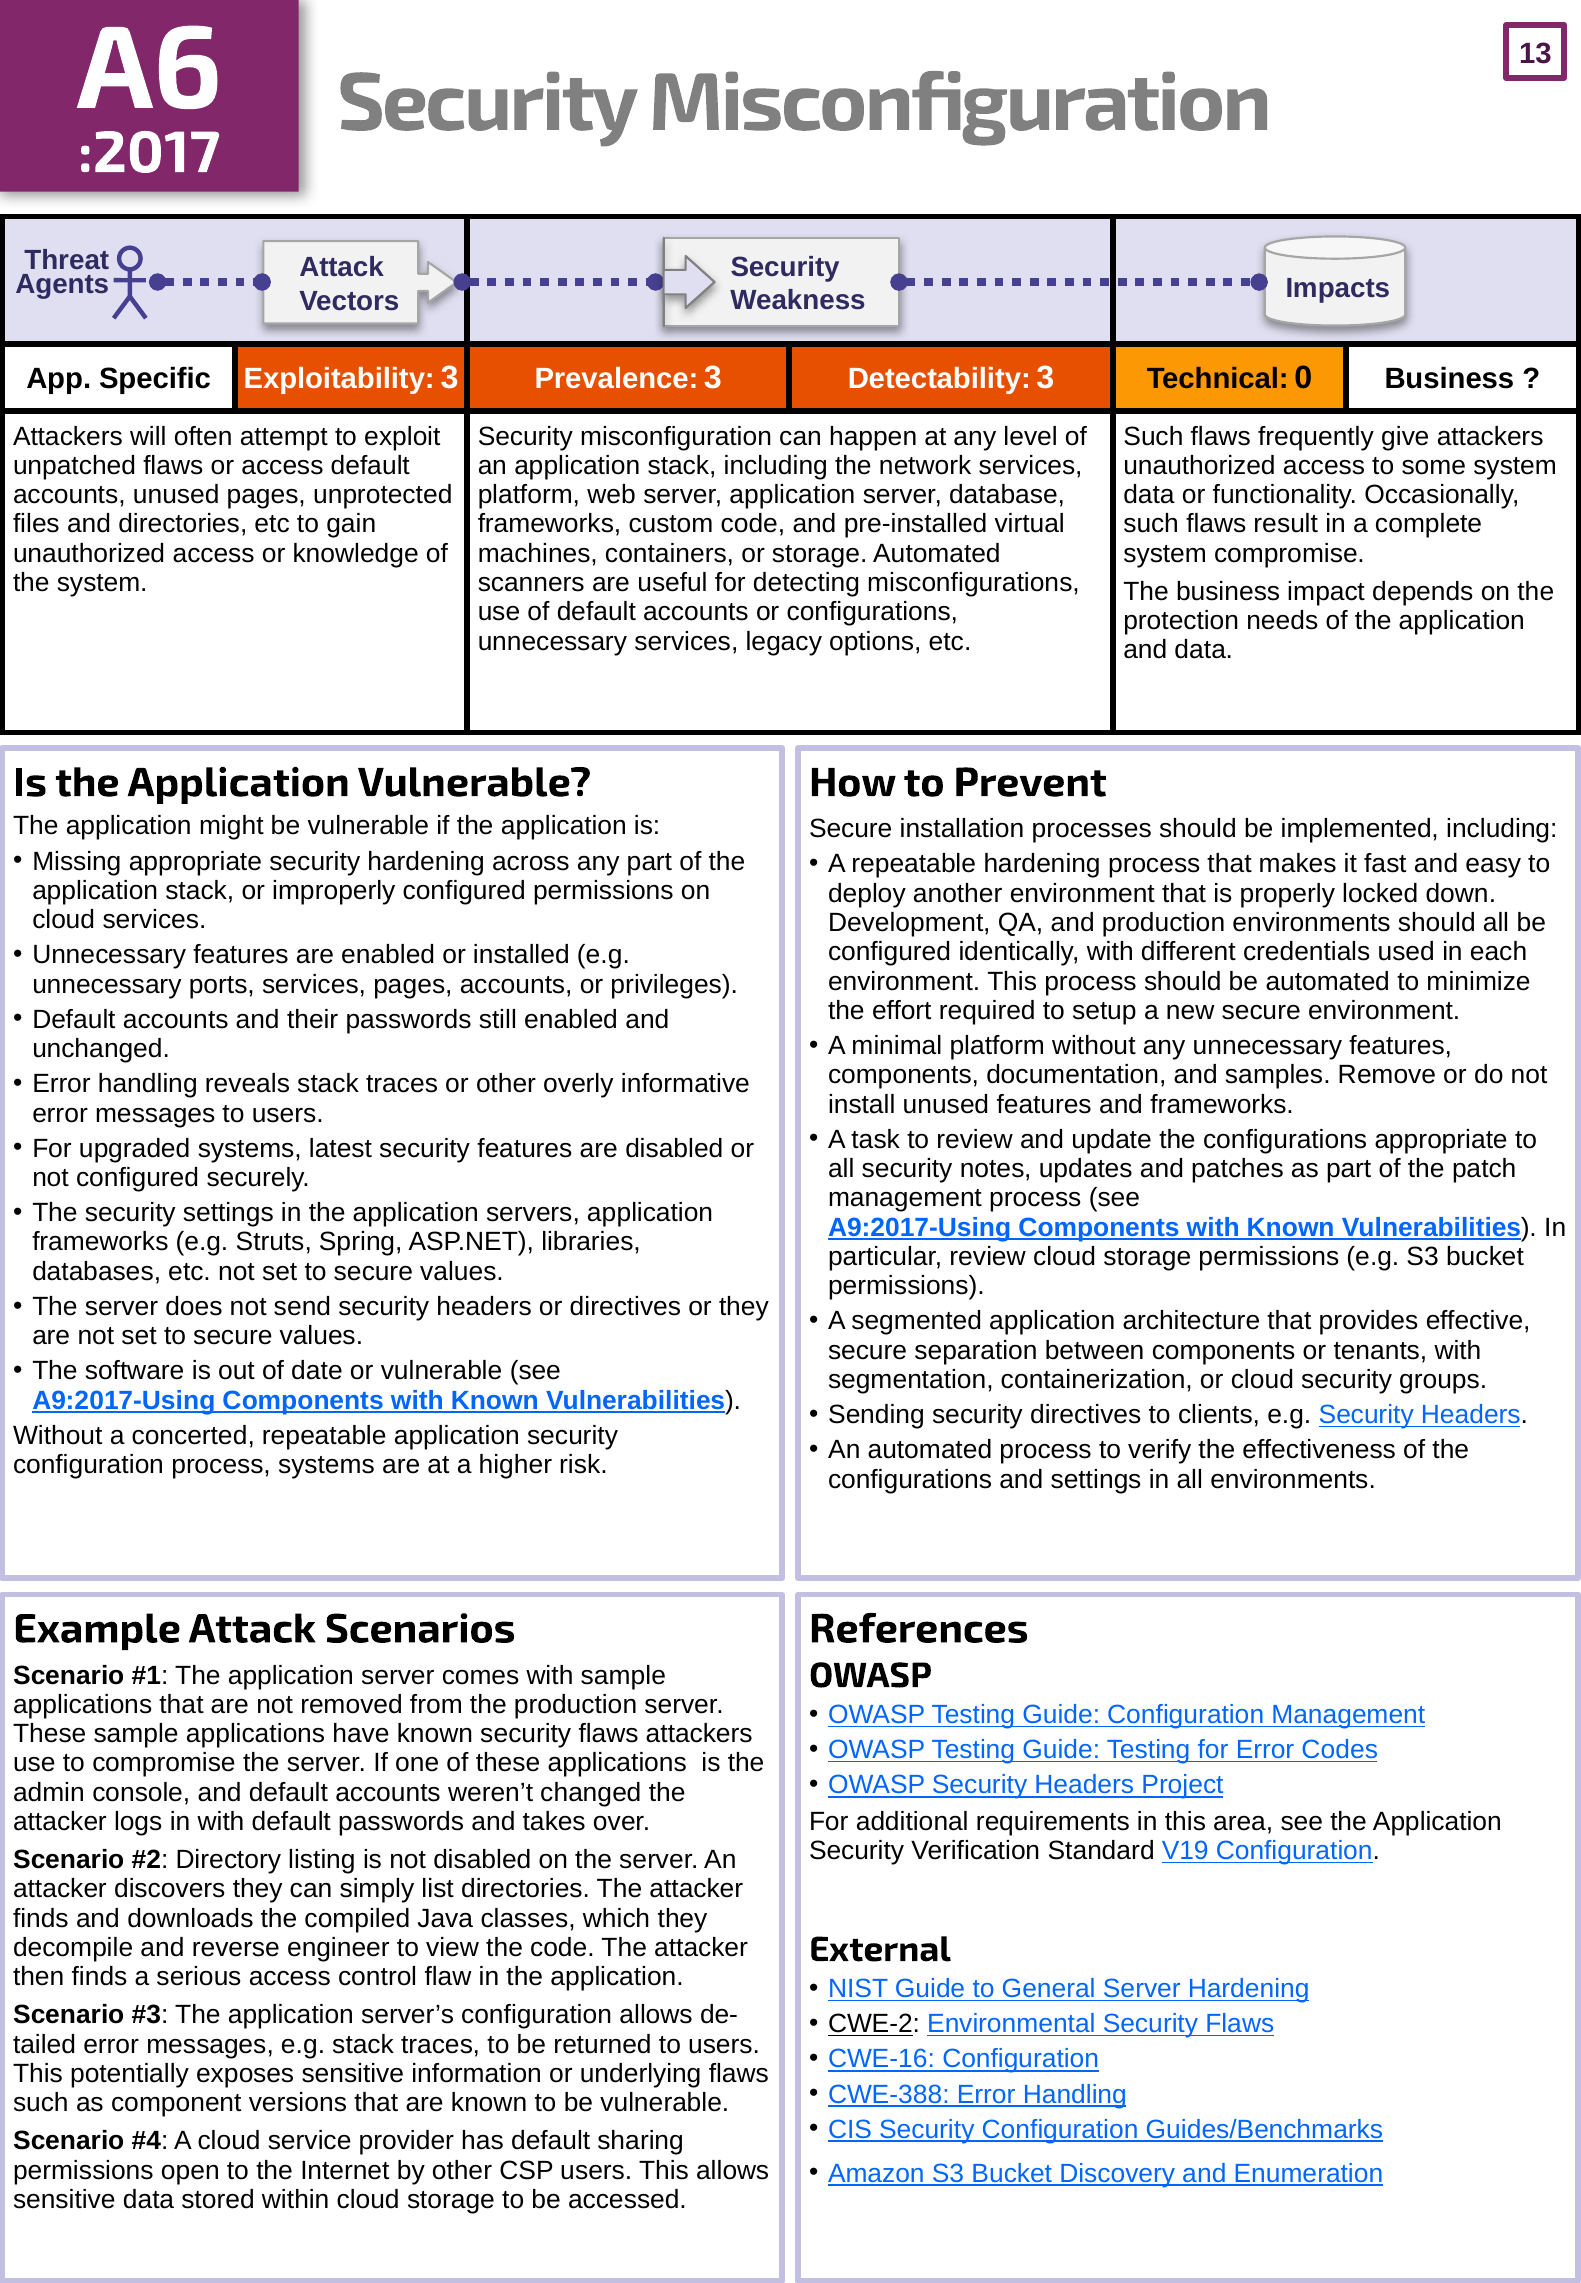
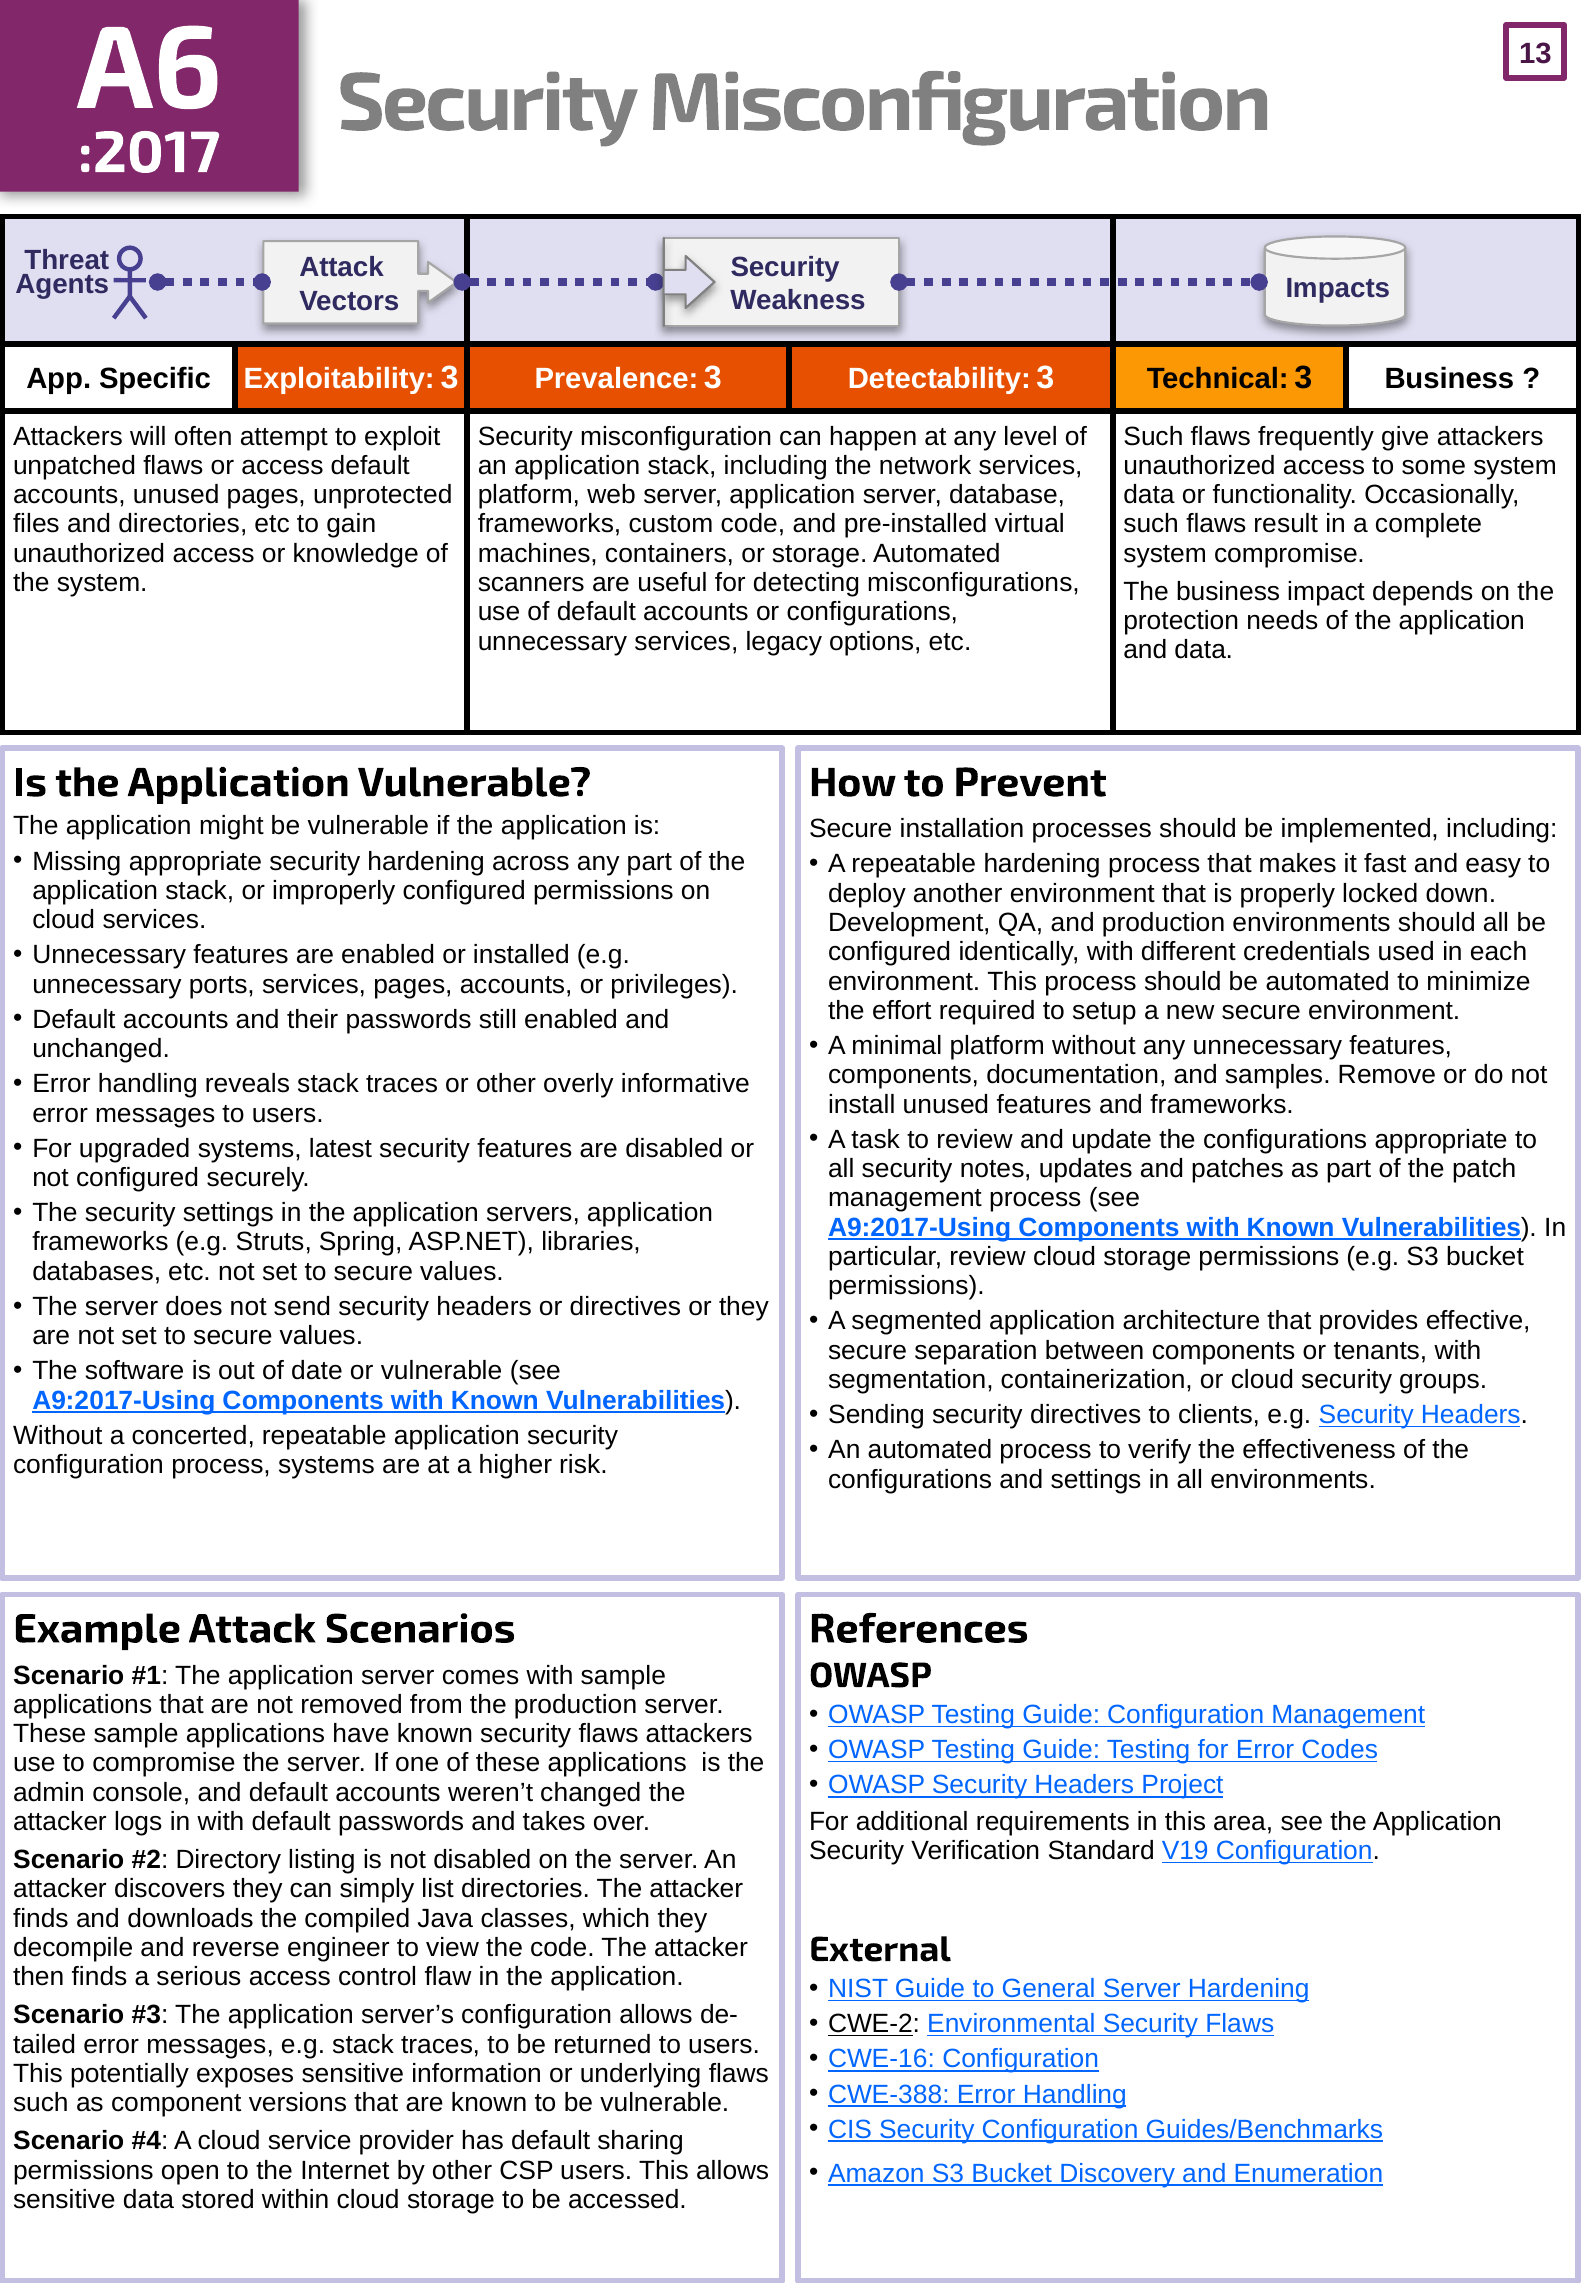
Technical 0: 0 -> 3
